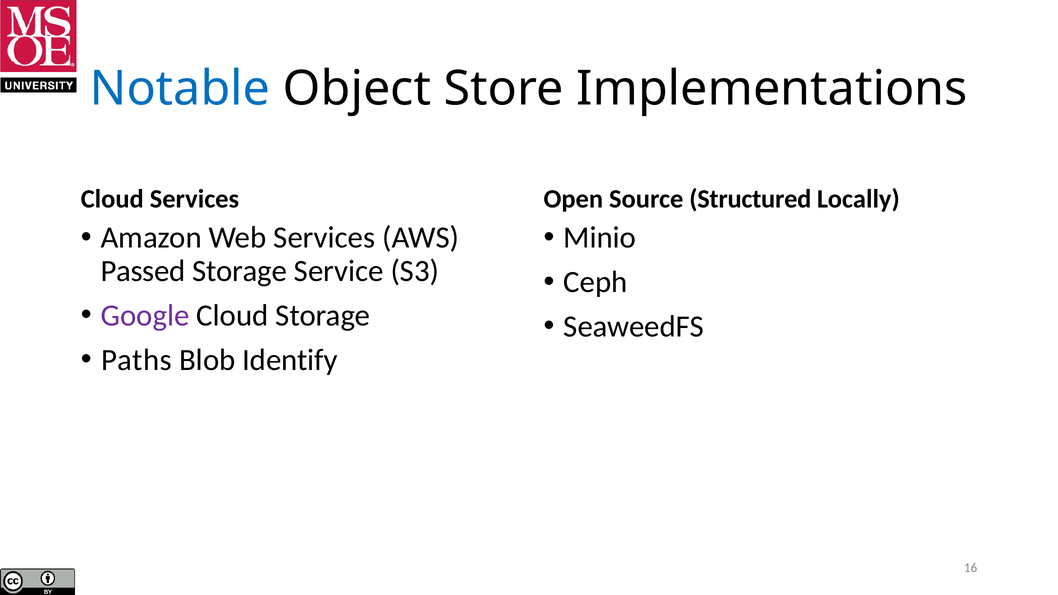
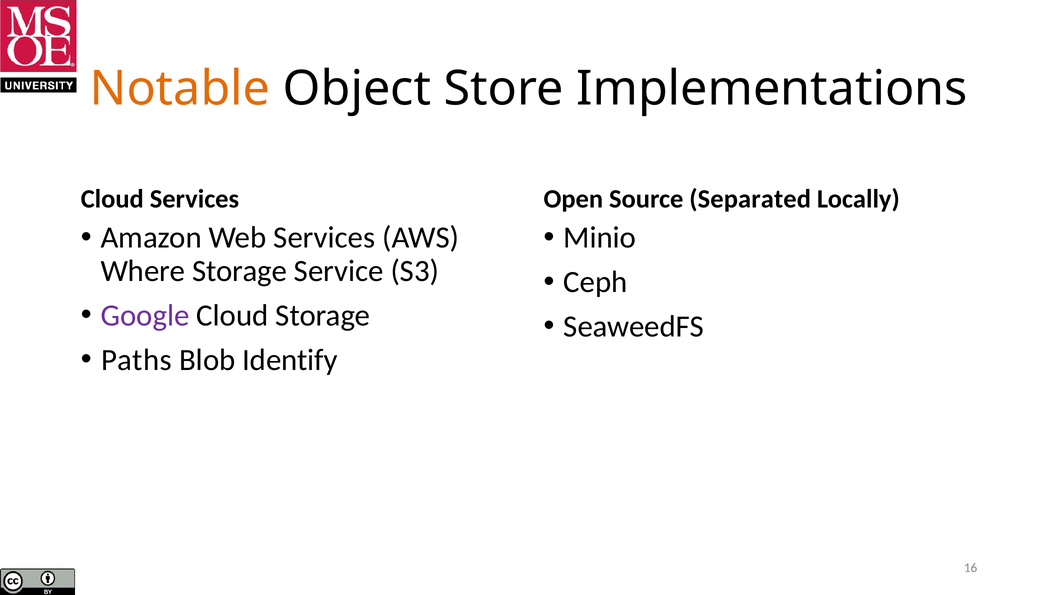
Notable colour: blue -> orange
Structured: Structured -> Separated
Passed: Passed -> Where
